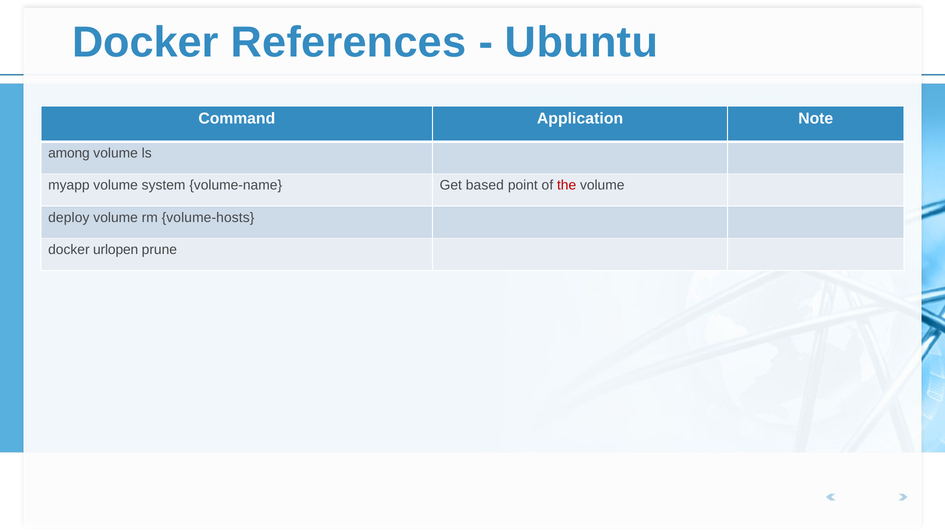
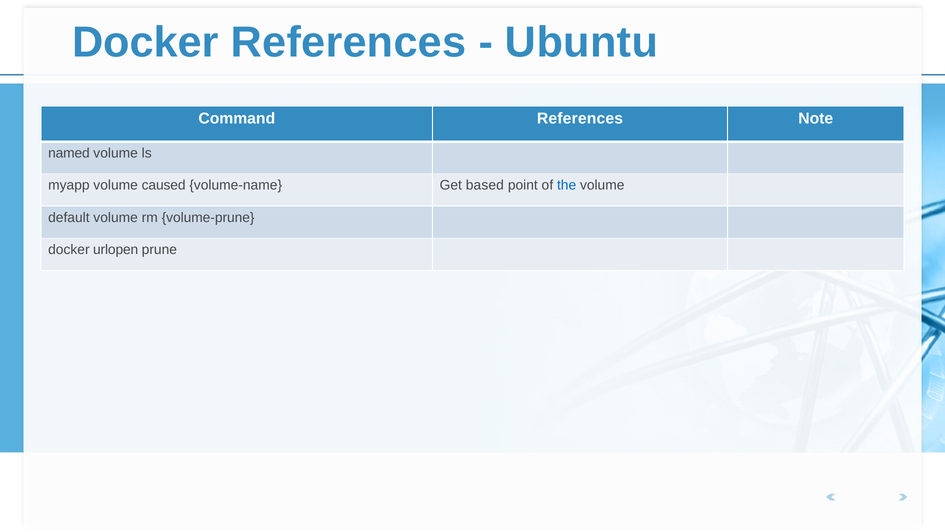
Command Application: Application -> References
among: among -> named
system: system -> caused
the colour: red -> blue
deploy: deploy -> default
volume-hosts: volume-hosts -> volume-prune
